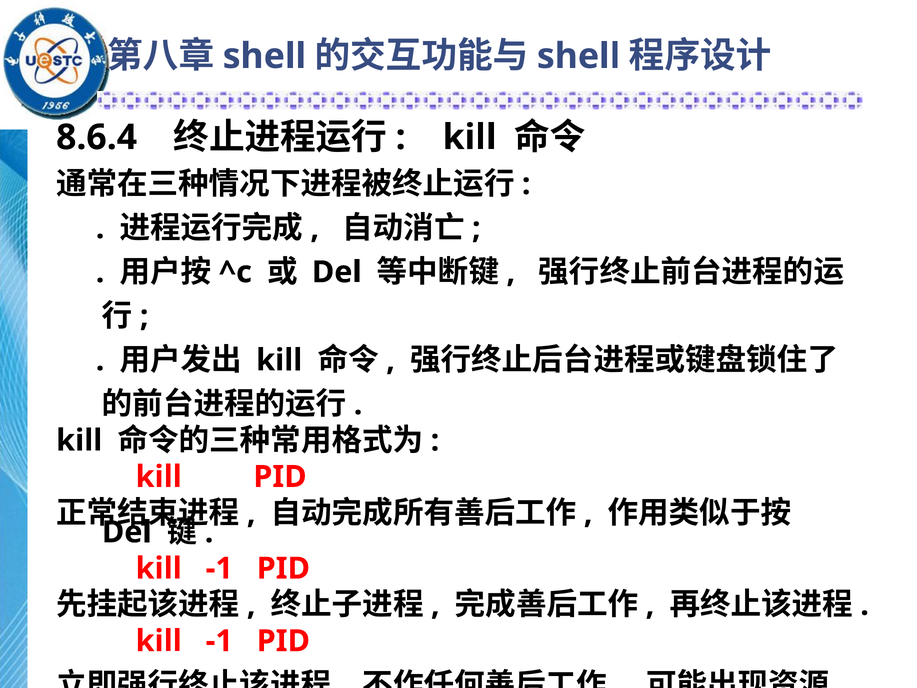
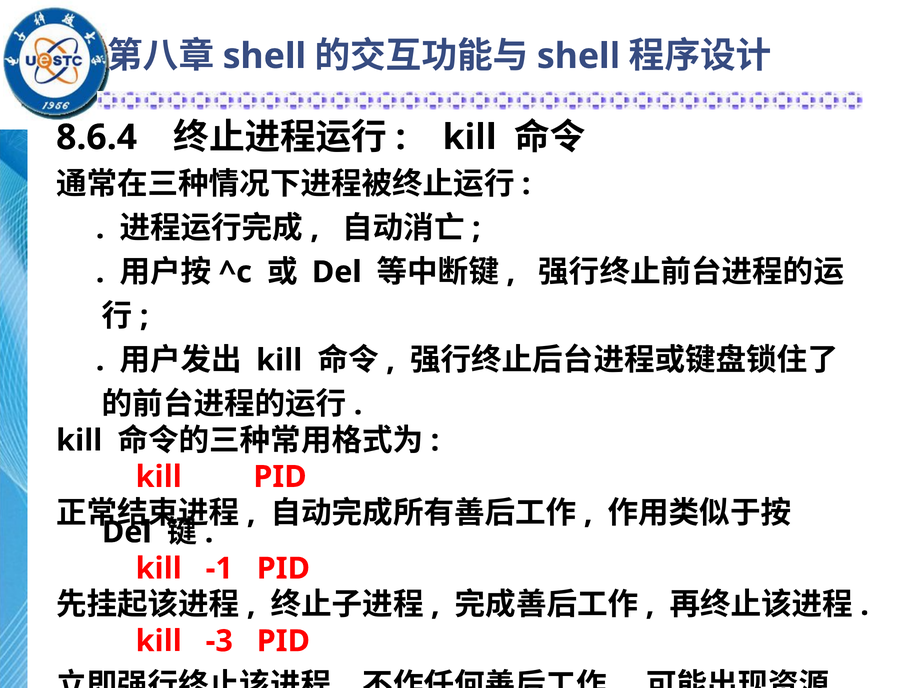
-1 at (219, 641): -1 -> -3
